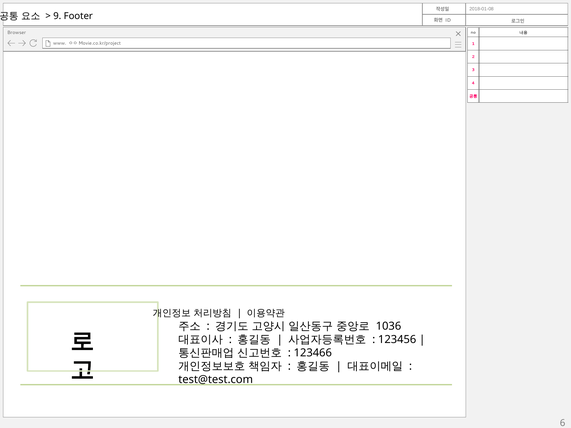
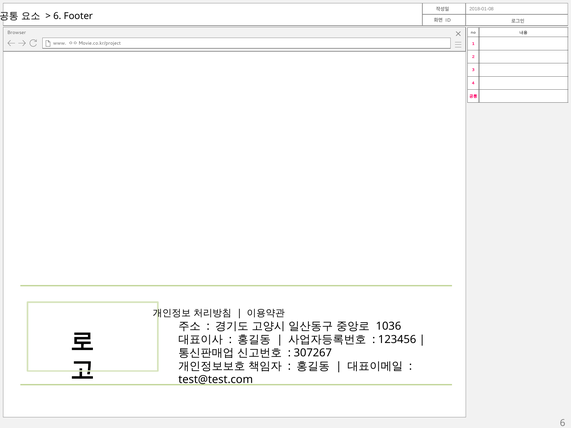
9 at (57, 16): 9 -> 6
123466: 123466 -> 307267
